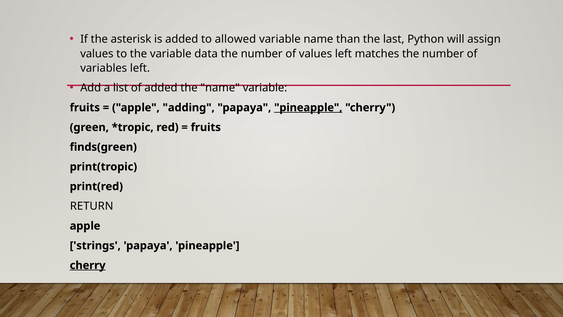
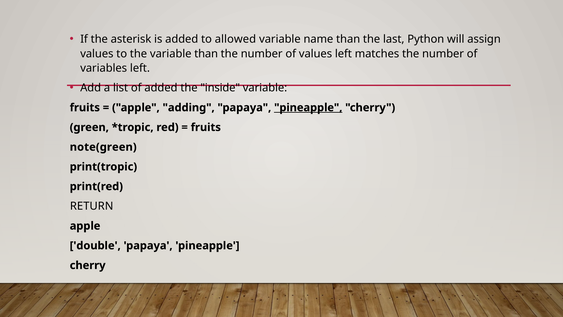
variable data: data -> than
the name: name -> inside
finds(green: finds(green -> note(green
strings: strings -> double
cherry at (88, 265) underline: present -> none
